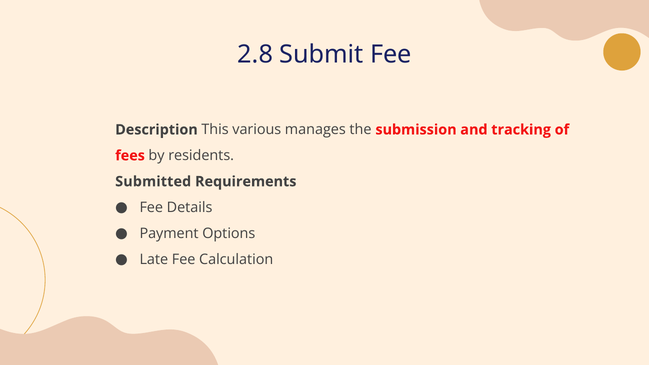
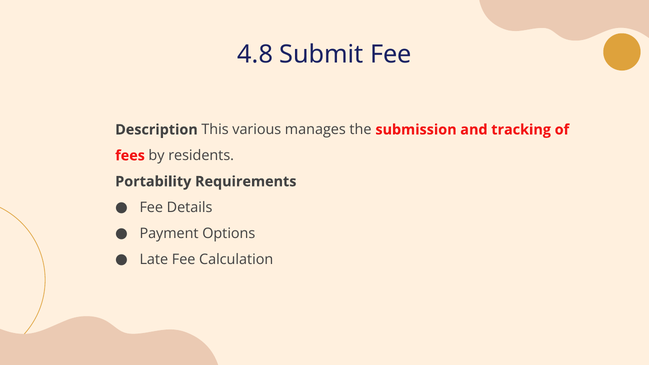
2.8: 2.8 -> 4.8
Submitted: Submitted -> Portability
